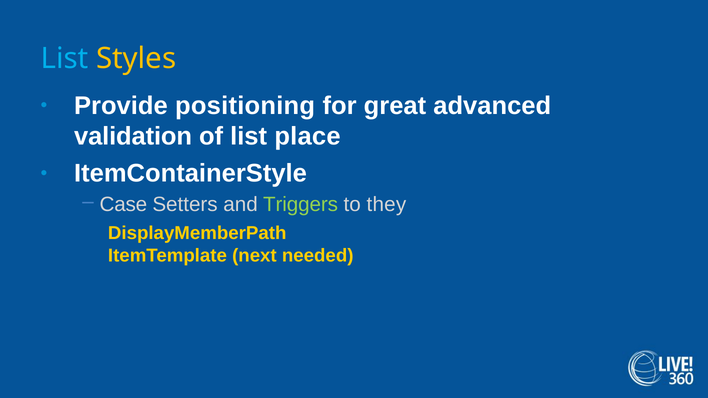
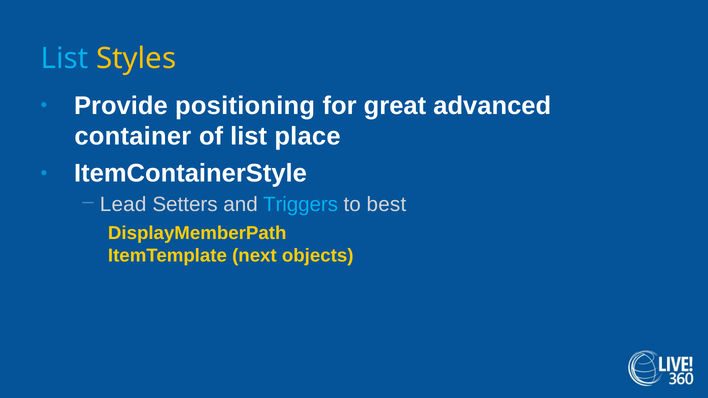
validation: validation -> container
Case: Case -> Lead
Triggers colour: light green -> light blue
they: they -> best
needed: needed -> objects
